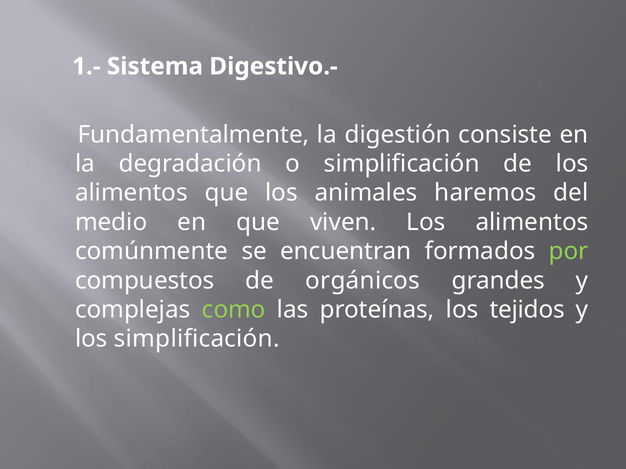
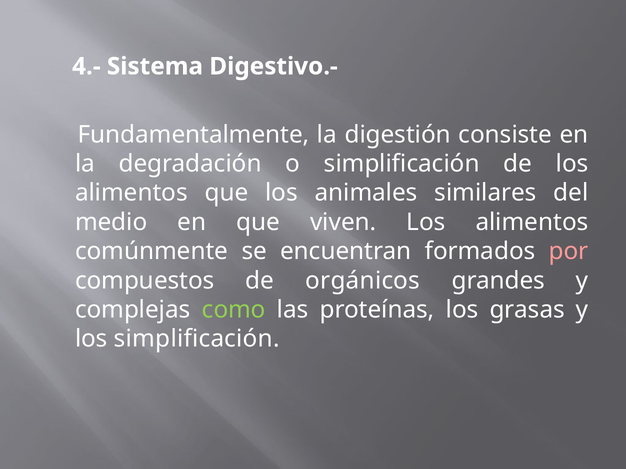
1.-: 1.- -> 4.-
haremos: haremos -> similares
por colour: light green -> pink
tejidos: tejidos -> grasas
